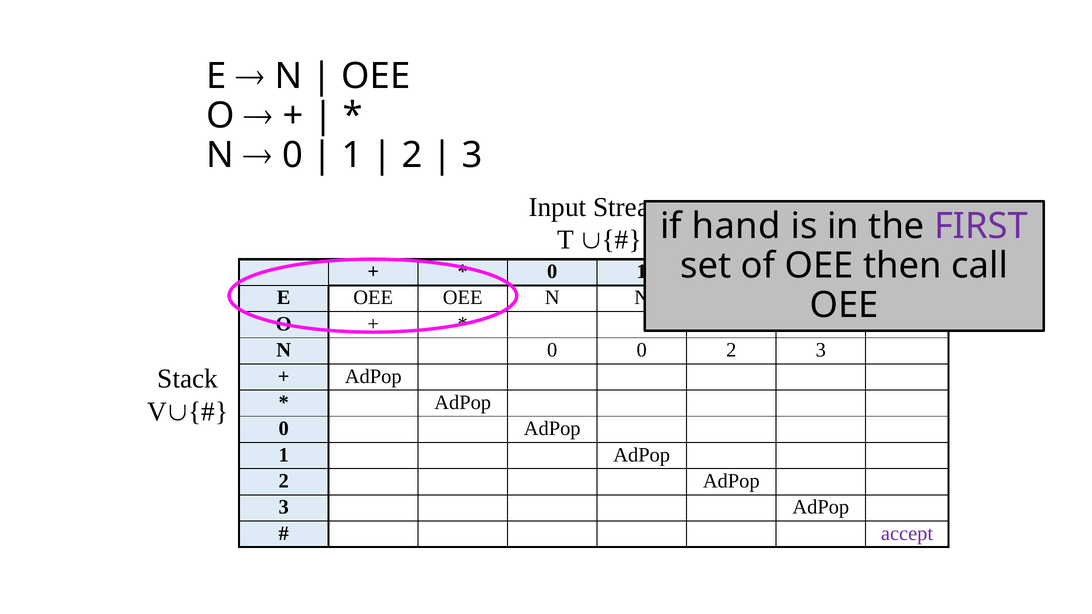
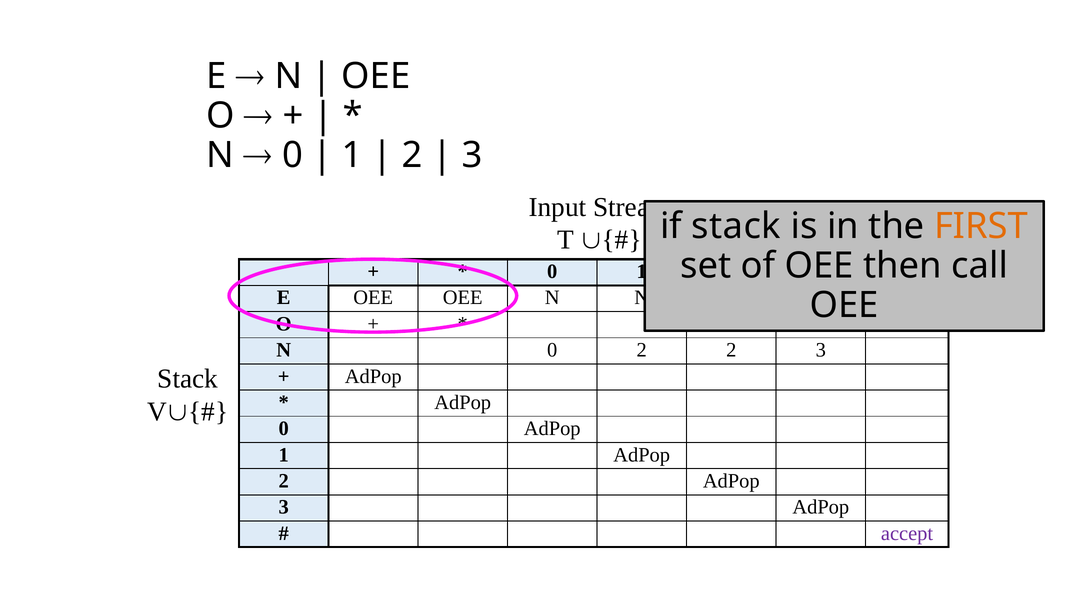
if hand: hand -> stack
FIRST colour: purple -> orange
0 0: 0 -> 2
